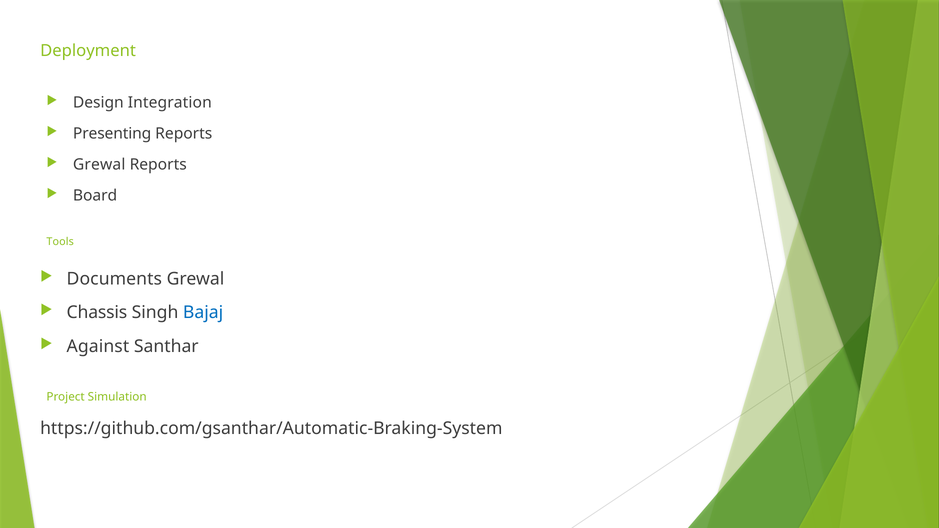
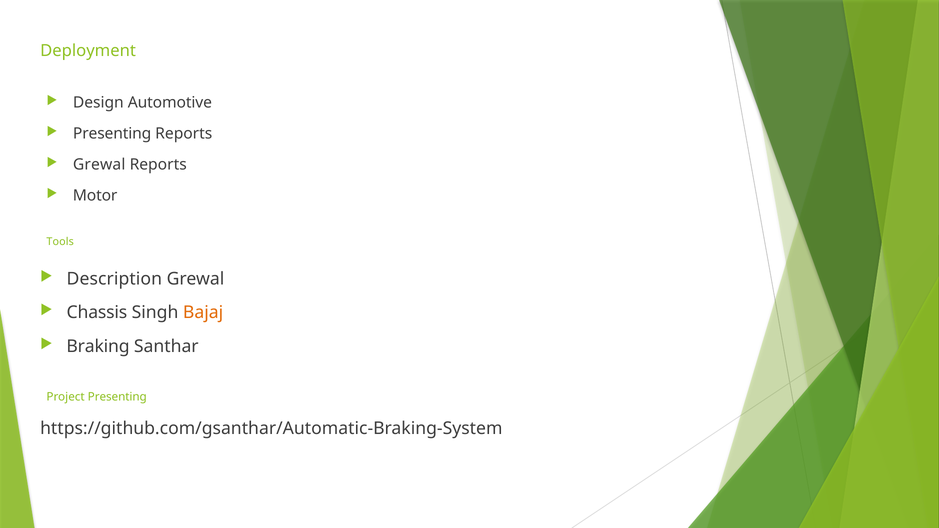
Integration: Integration -> Automotive
Board: Board -> Motor
Documents: Documents -> Description
Bajaj colour: blue -> orange
Against: Against -> Braking
Project Simulation: Simulation -> Presenting
